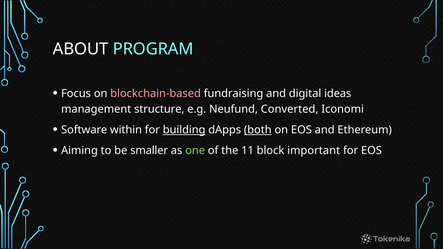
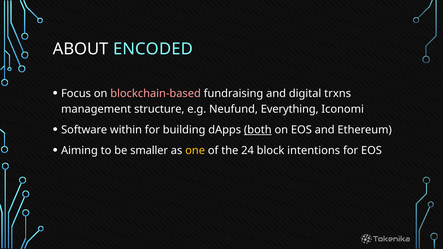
PROGRAM: PROGRAM -> ENCODED
ideas: ideas -> trxns
Converted: Converted -> Everything
building underline: present -> none
one colour: light green -> yellow
11: 11 -> 24
important: important -> intentions
